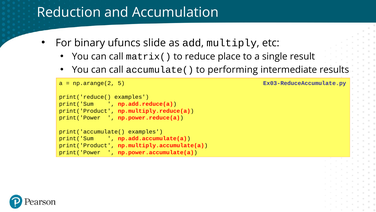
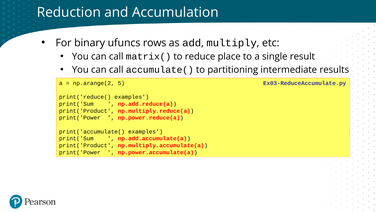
slide: slide -> rows
performing: performing -> partitioning
